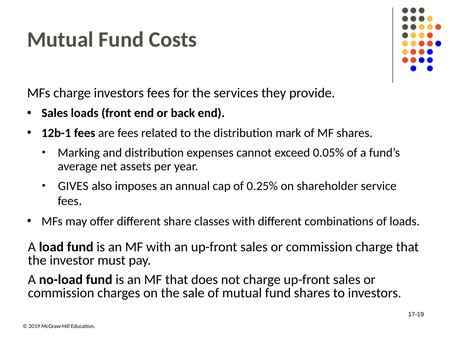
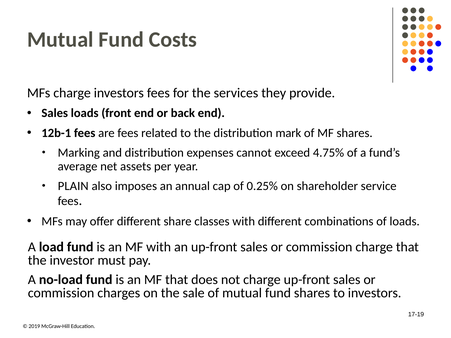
0.05%: 0.05% -> 4.75%
GIVES: GIVES -> PLAIN
